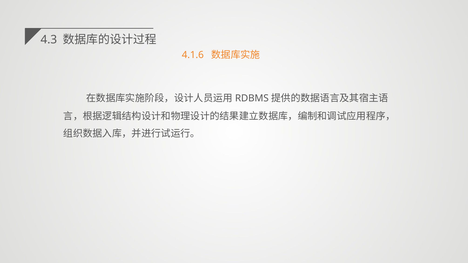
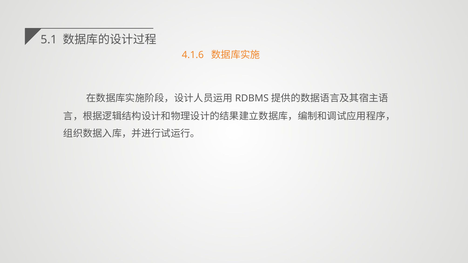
4.3: 4.3 -> 5.1
